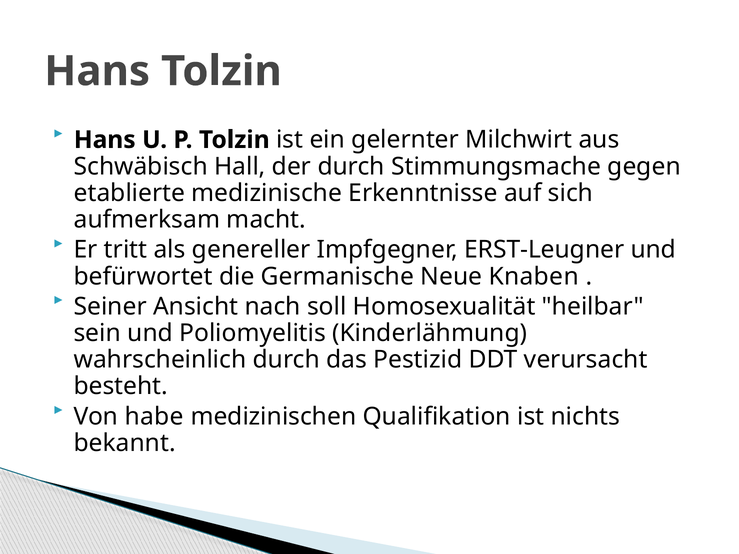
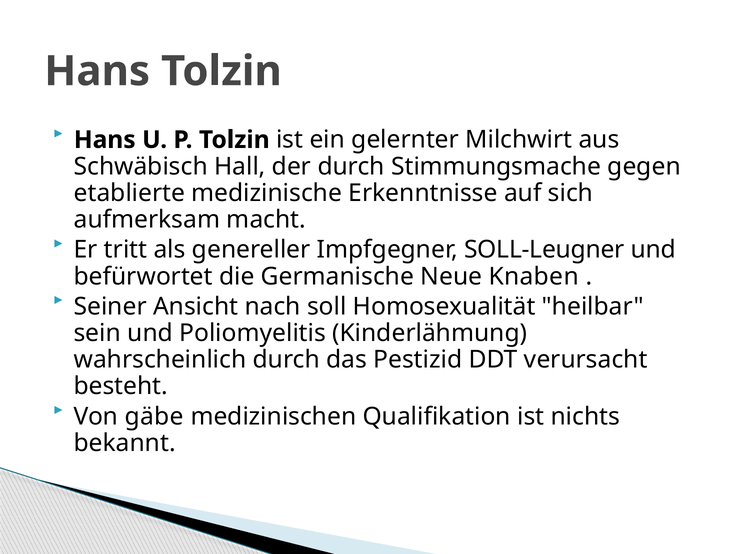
ERST-Leugner: ERST-Leugner -> SOLL-Leugner
habe: habe -> gäbe
